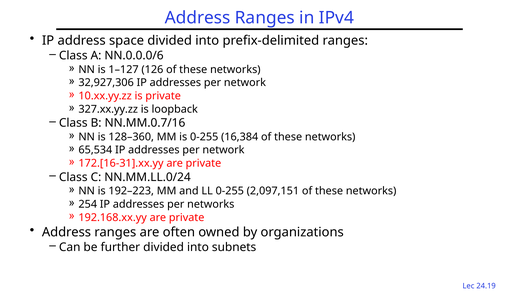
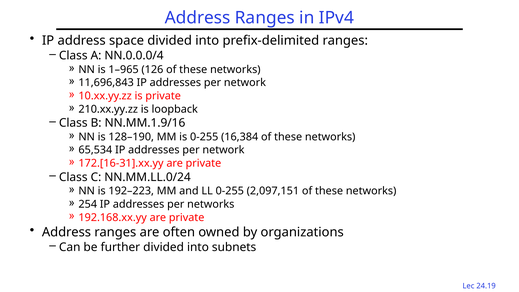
NN.0.0.0/6: NN.0.0.0/6 -> NN.0.0.0/4
1–127: 1–127 -> 1–965
32,927,306: 32,927,306 -> 11,696,843
327.xx.yy.zz: 327.xx.yy.zz -> 210.xx.yy.zz
NN.MM.0.7/16: NN.MM.0.7/16 -> NN.MM.1.9/16
128–360: 128–360 -> 128–190
